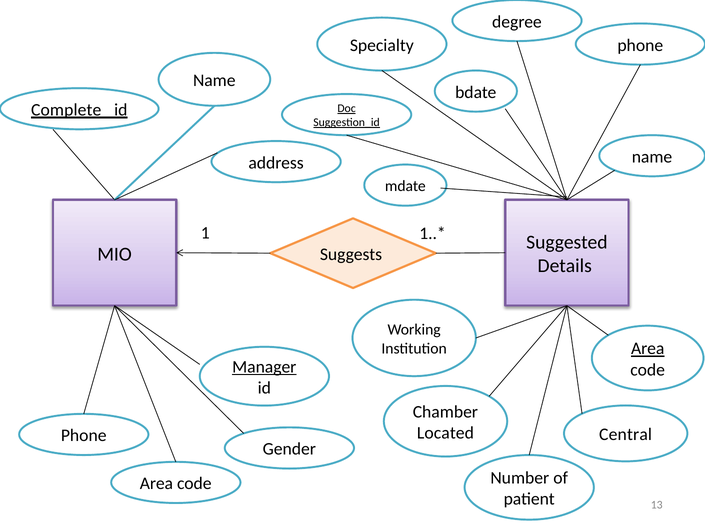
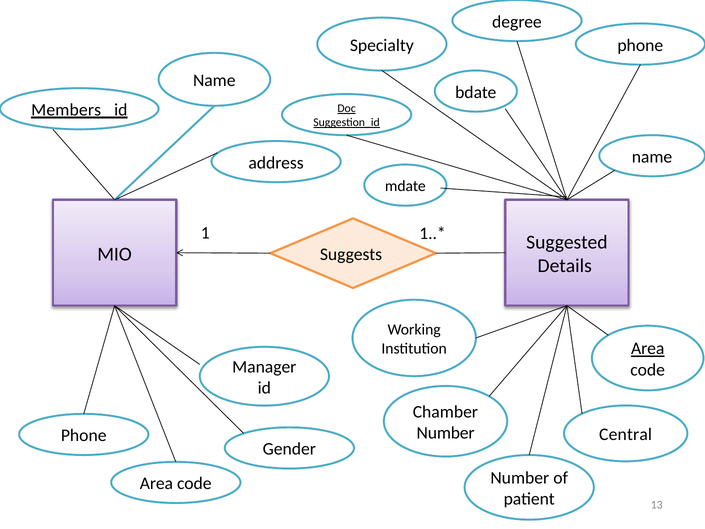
Complete: Complete -> Members
Manager underline: present -> none
Located at (445, 433): Located -> Number
